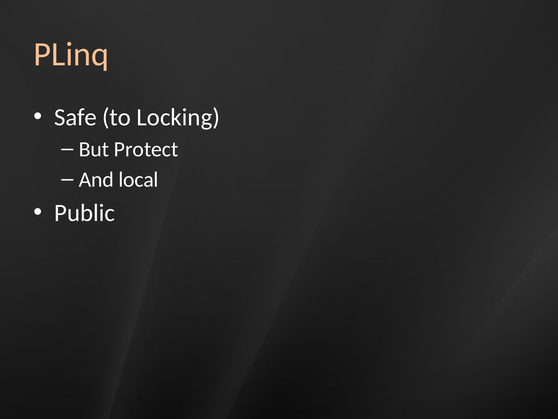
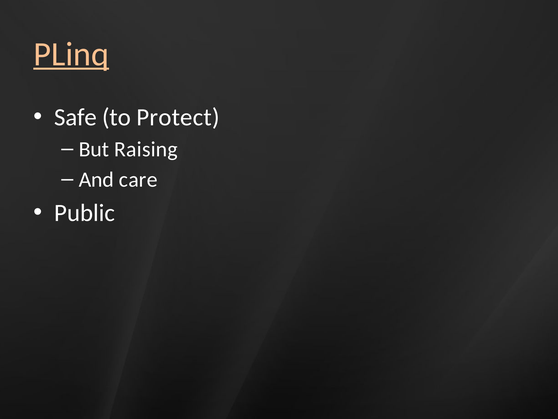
PLinq underline: none -> present
Locking: Locking -> Protect
Protect: Protect -> Raising
local: local -> care
